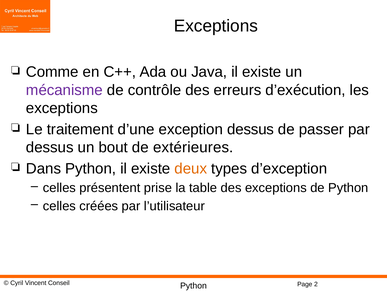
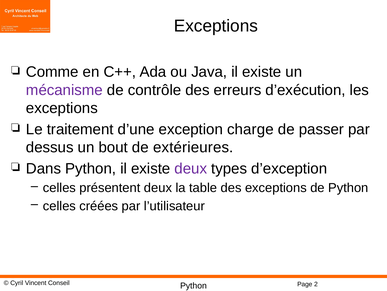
exception dessus: dessus -> charge
deux at (191, 168) colour: orange -> purple
présentent prise: prise -> deux
